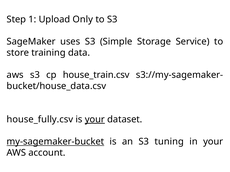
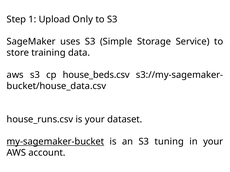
house_train.csv: house_train.csv -> house_beds.csv
house_fully.csv: house_fully.csv -> house_runs.csv
your at (95, 120) underline: present -> none
